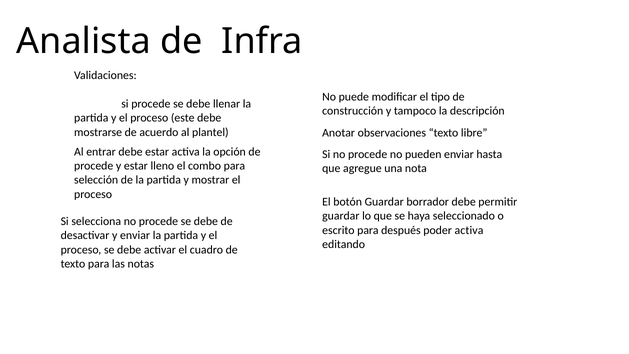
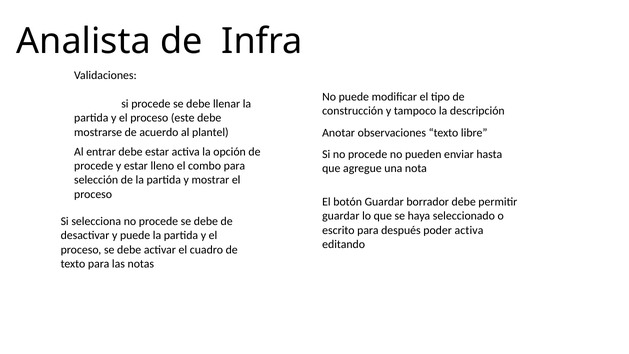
y enviar: enviar -> puede
